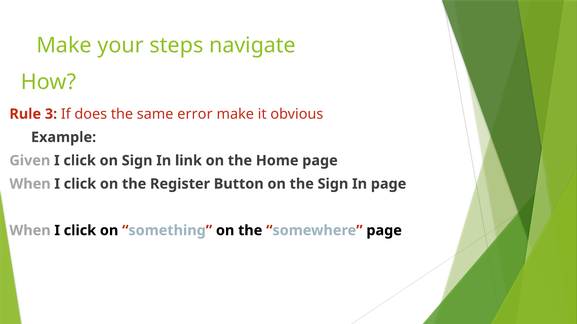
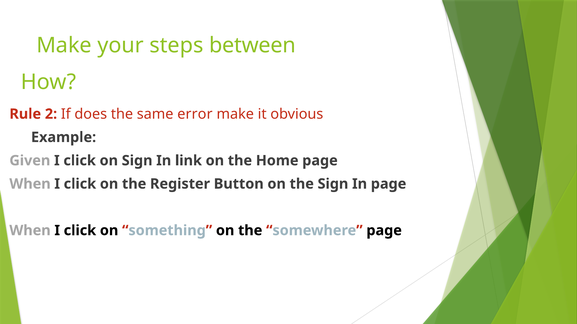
navigate: navigate -> between
3: 3 -> 2
